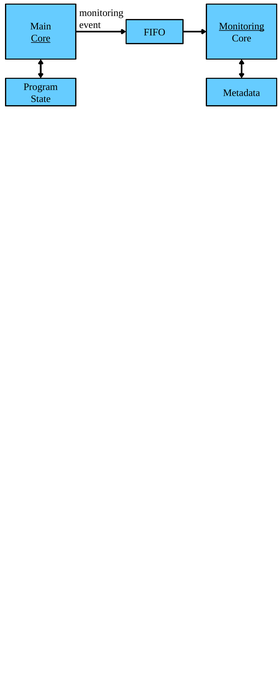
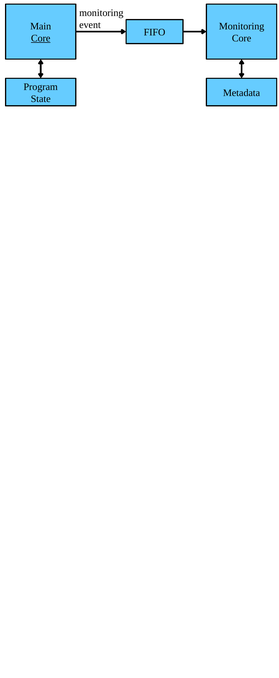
Monitoring at (242, 26) underline: present -> none
